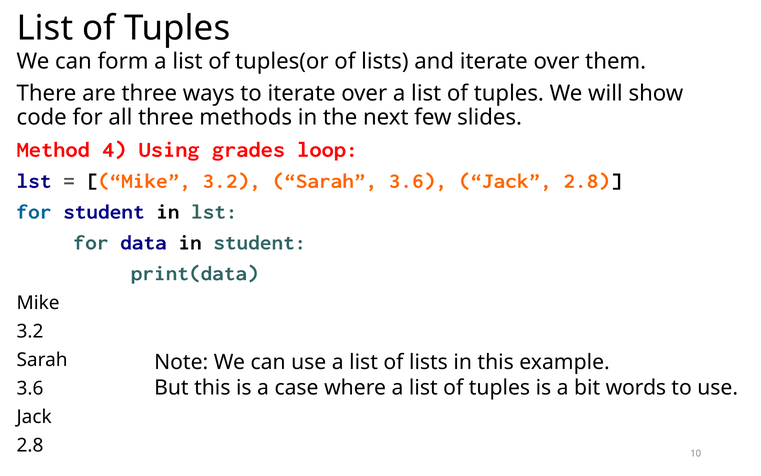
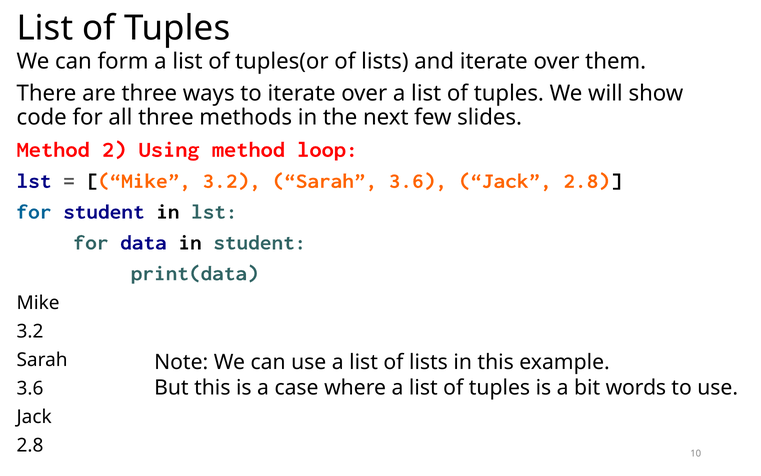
4: 4 -> 2
Using grades: grades -> method
